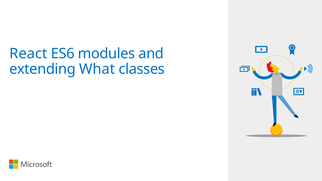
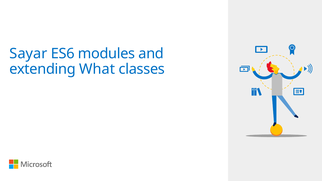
React: React -> Sayar
